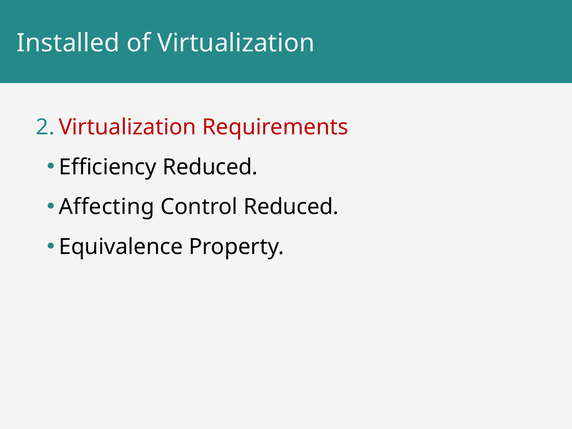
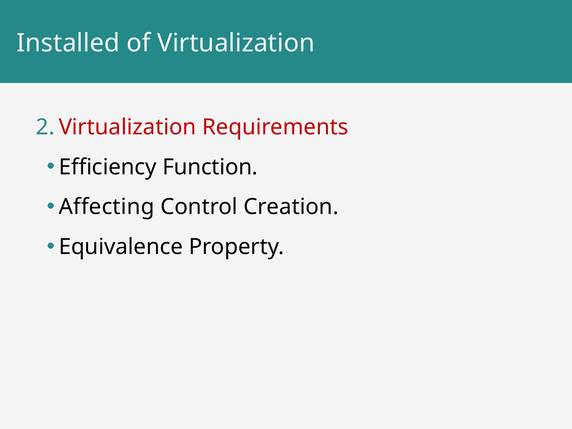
Efficiency Reduced: Reduced -> Function
Control Reduced: Reduced -> Creation
